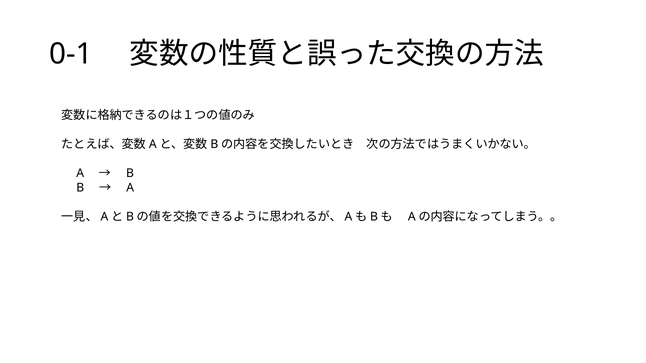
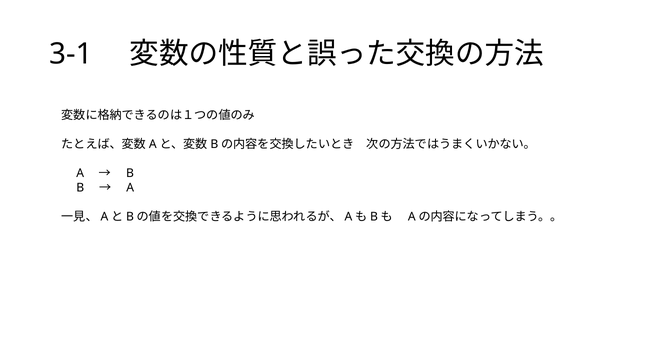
0-1: 0-1 -> 3-1
